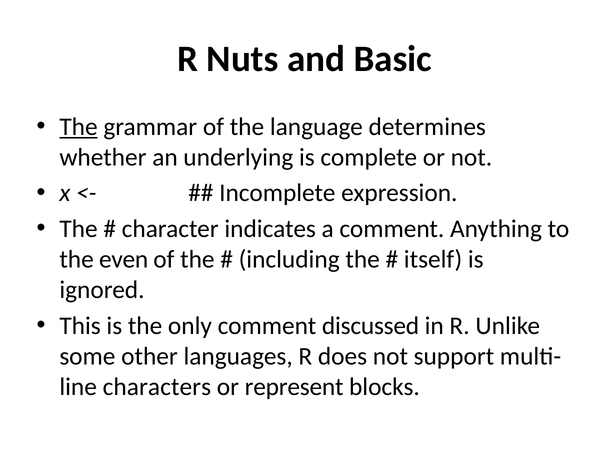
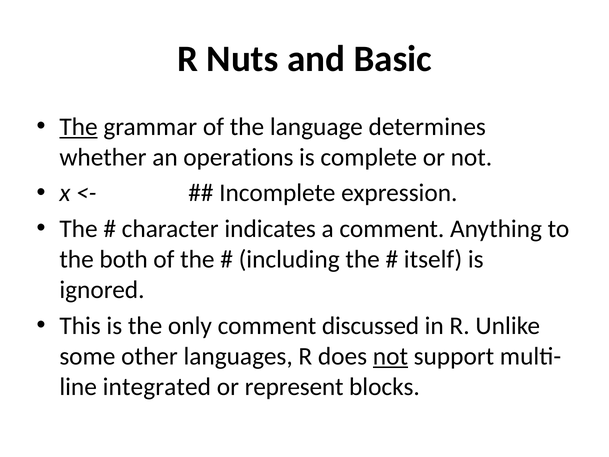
underlying: underlying -> operations
even: even -> both
not at (390, 356) underline: none -> present
characters: characters -> integrated
